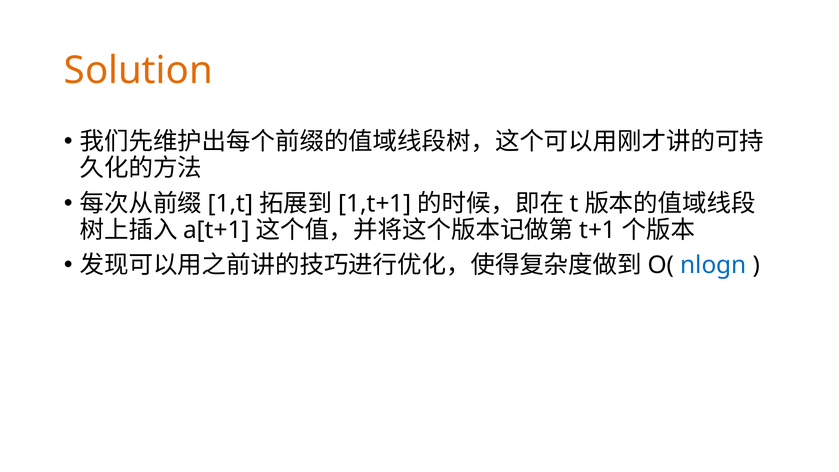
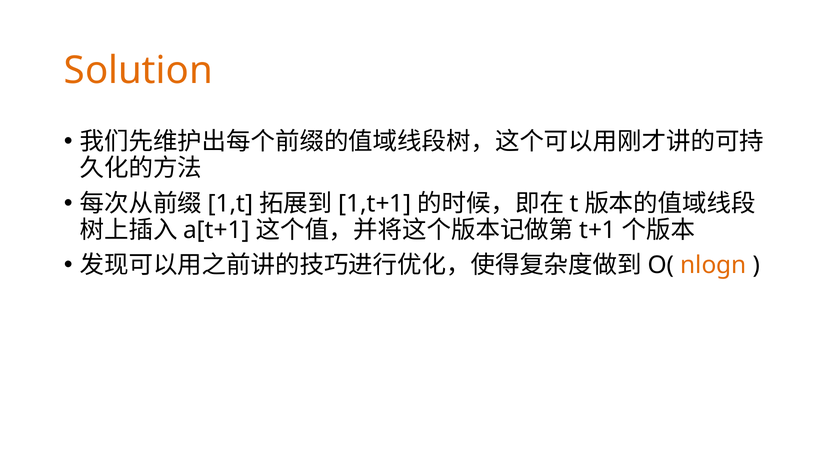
nlogn colour: blue -> orange
